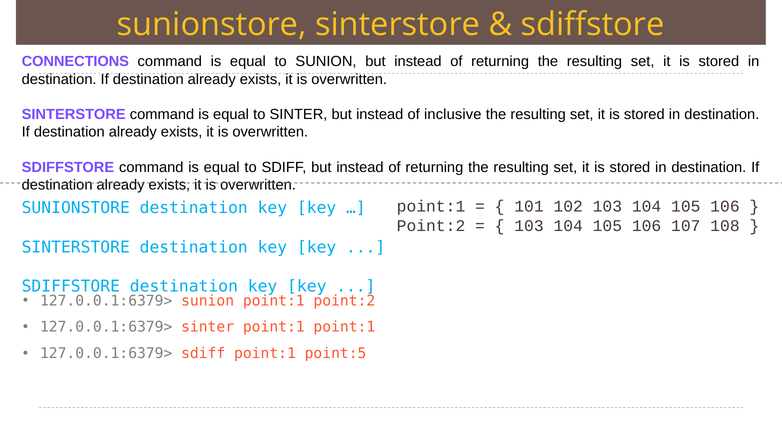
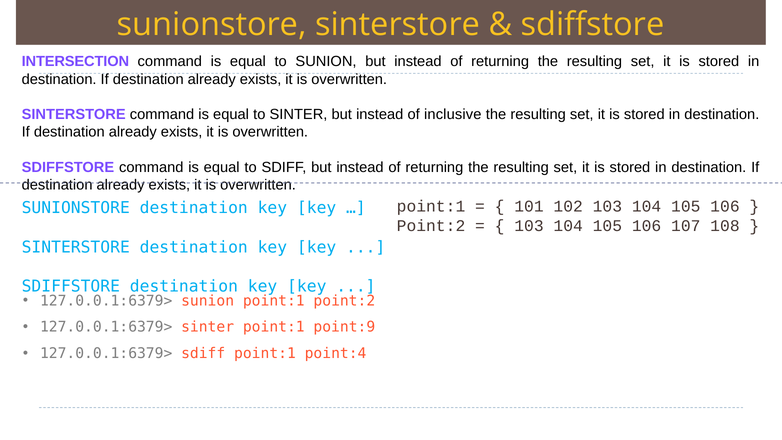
CONNECTIONS: CONNECTIONS -> INTERSECTION
point:1 point:1: point:1 -> point:9
point:5: point:5 -> point:4
